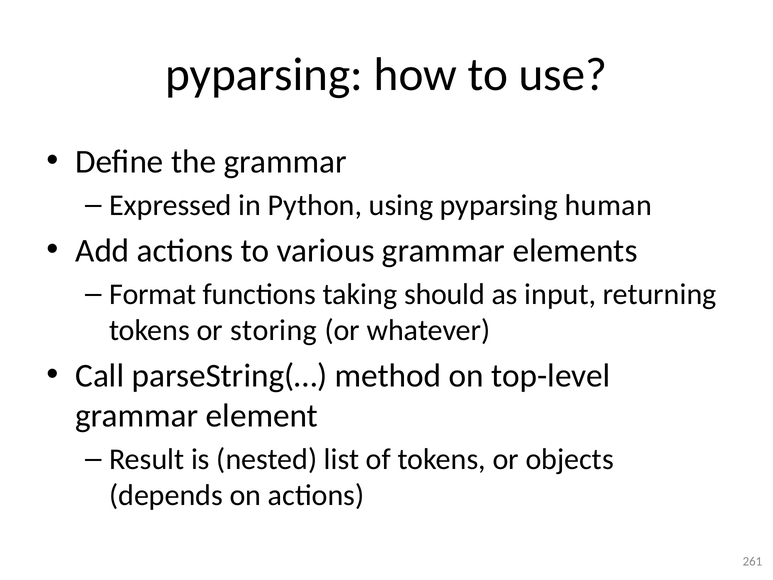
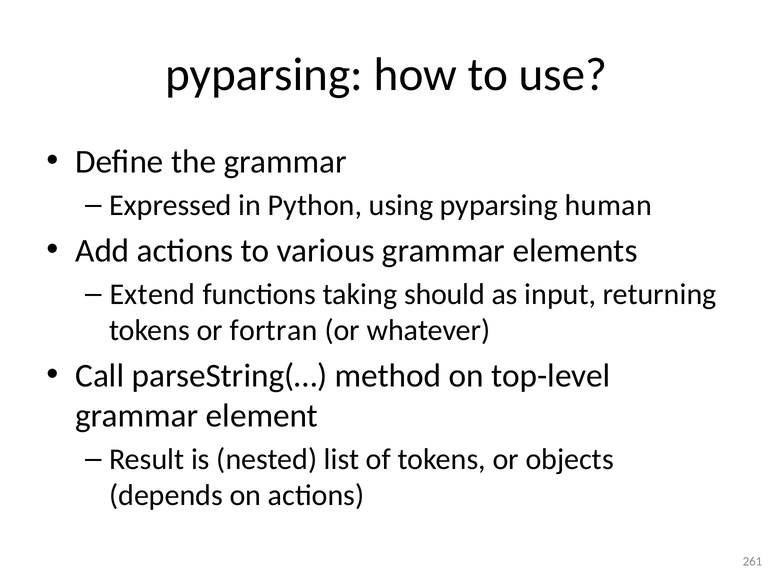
Format: Format -> Extend
storing: storing -> fortran
